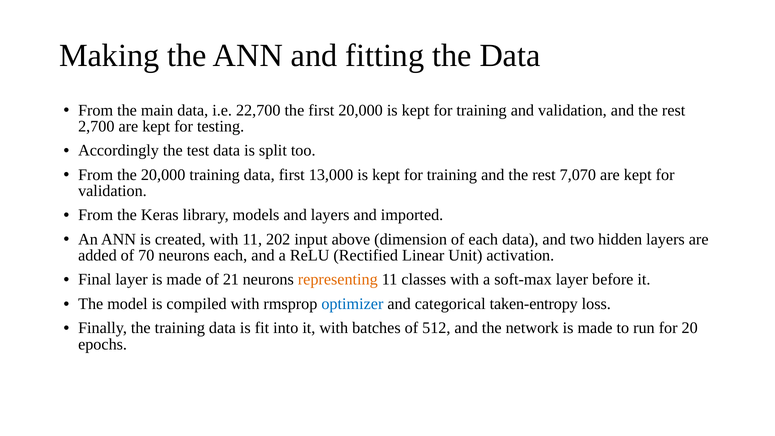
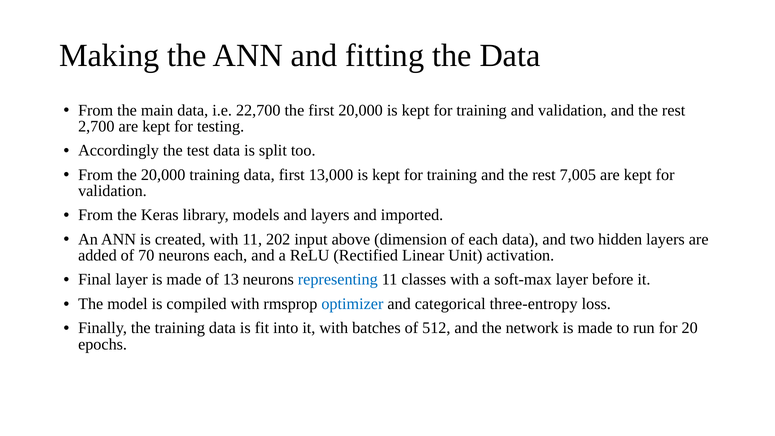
7,070: 7,070 -> 7,005
21: 21 -> 13
representing colour: orange -> blue
taken-entropy: taken-entropy -> three-entropy
